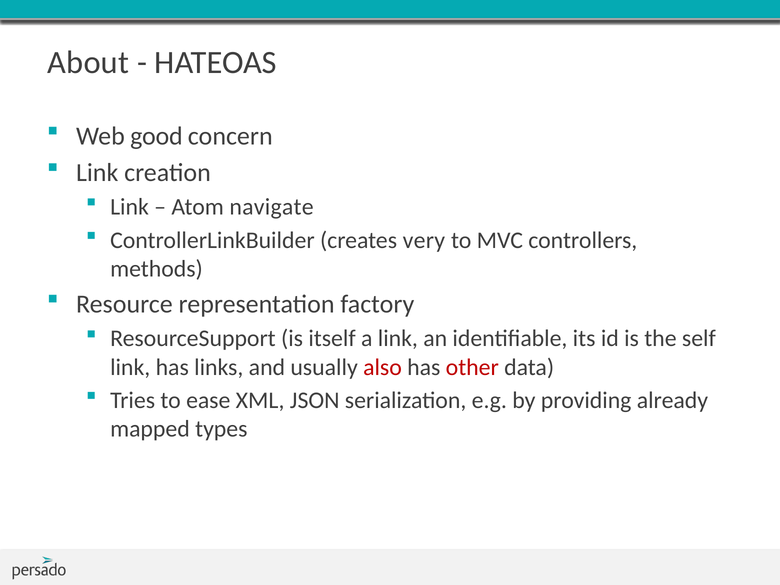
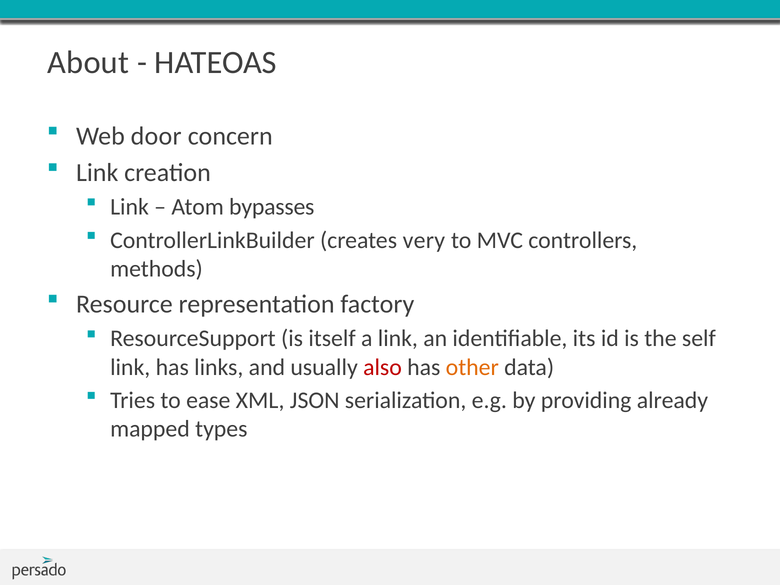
good: good -> door
navigate: navigate -> bypasses
other colour: red -> orange
